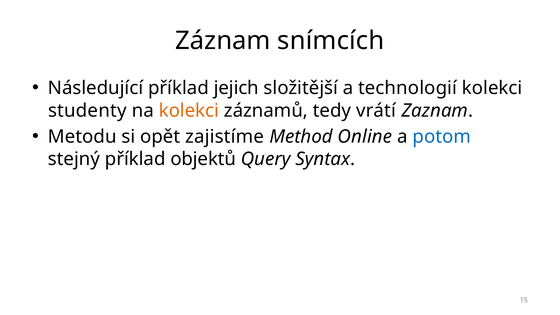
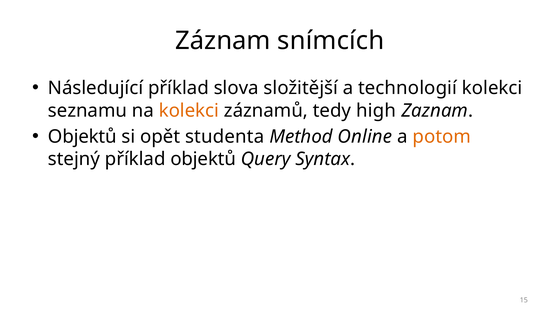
jejich: jejich -> slova
studenty: studenty -> seznamu
vrátí: vrátí -> high
Metodu at (82, 137): Metodu -> Objektů
zajistíme: zajistíme -> studenta
potom colour: blue -> orange
